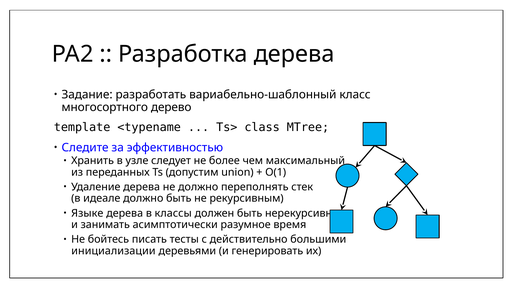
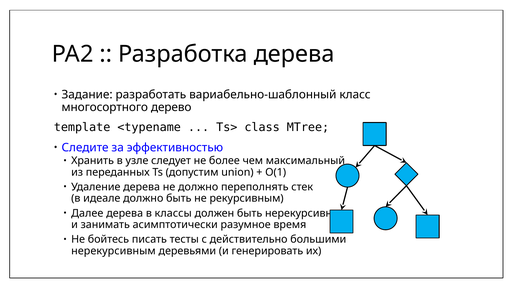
Языке: Языке -> Далее
инициализации at (113, 251): инициализации -> нерекурсивным
